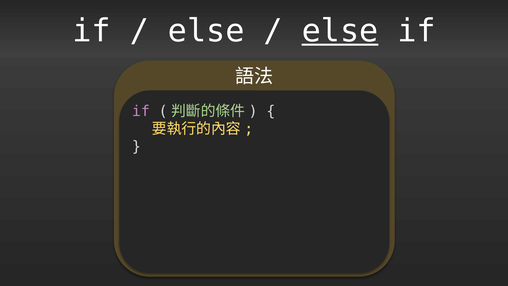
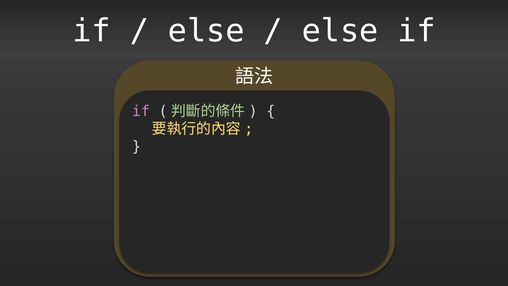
else at (340, 31) underline: present -> none
